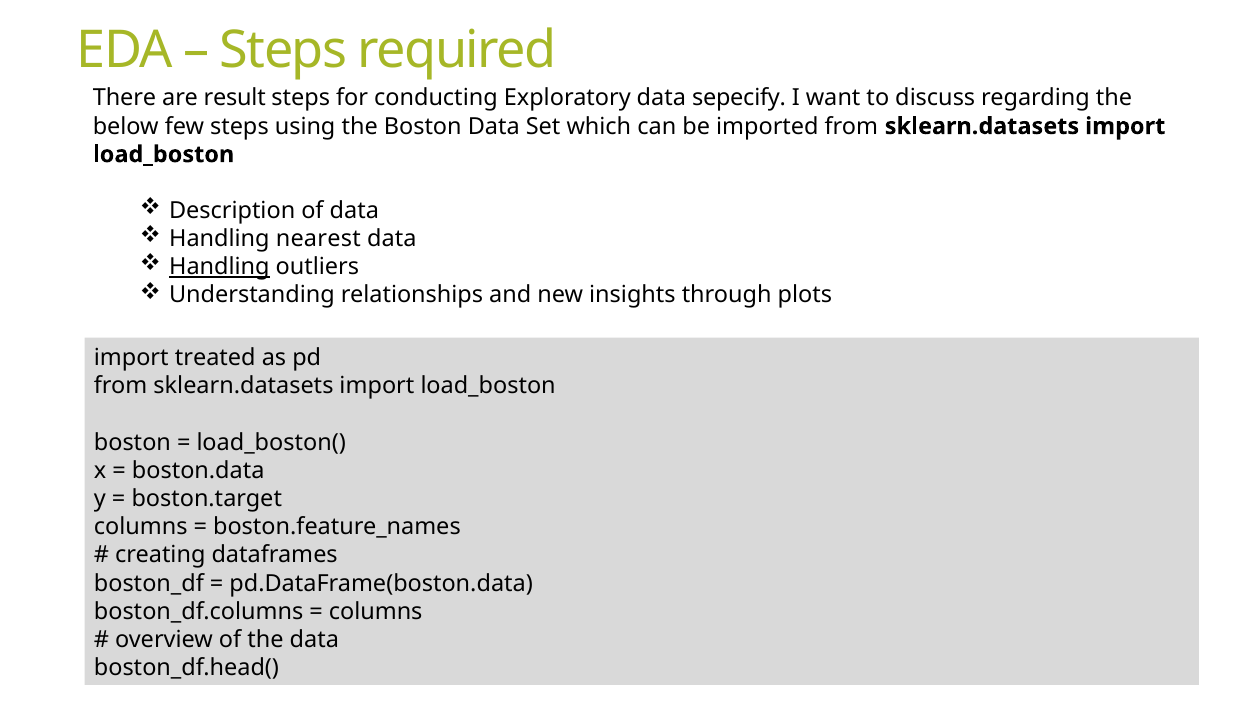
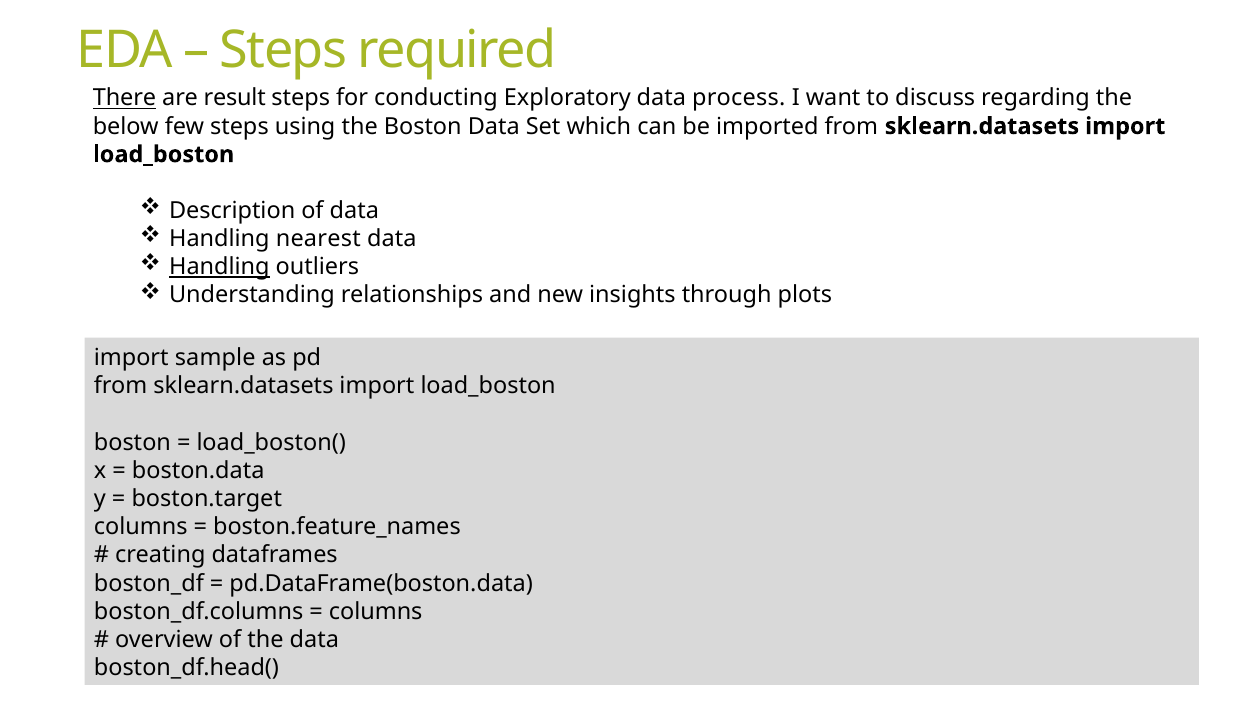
There underline: none -> present
sepecify: sepecify -> process
treated: treated -> sample
